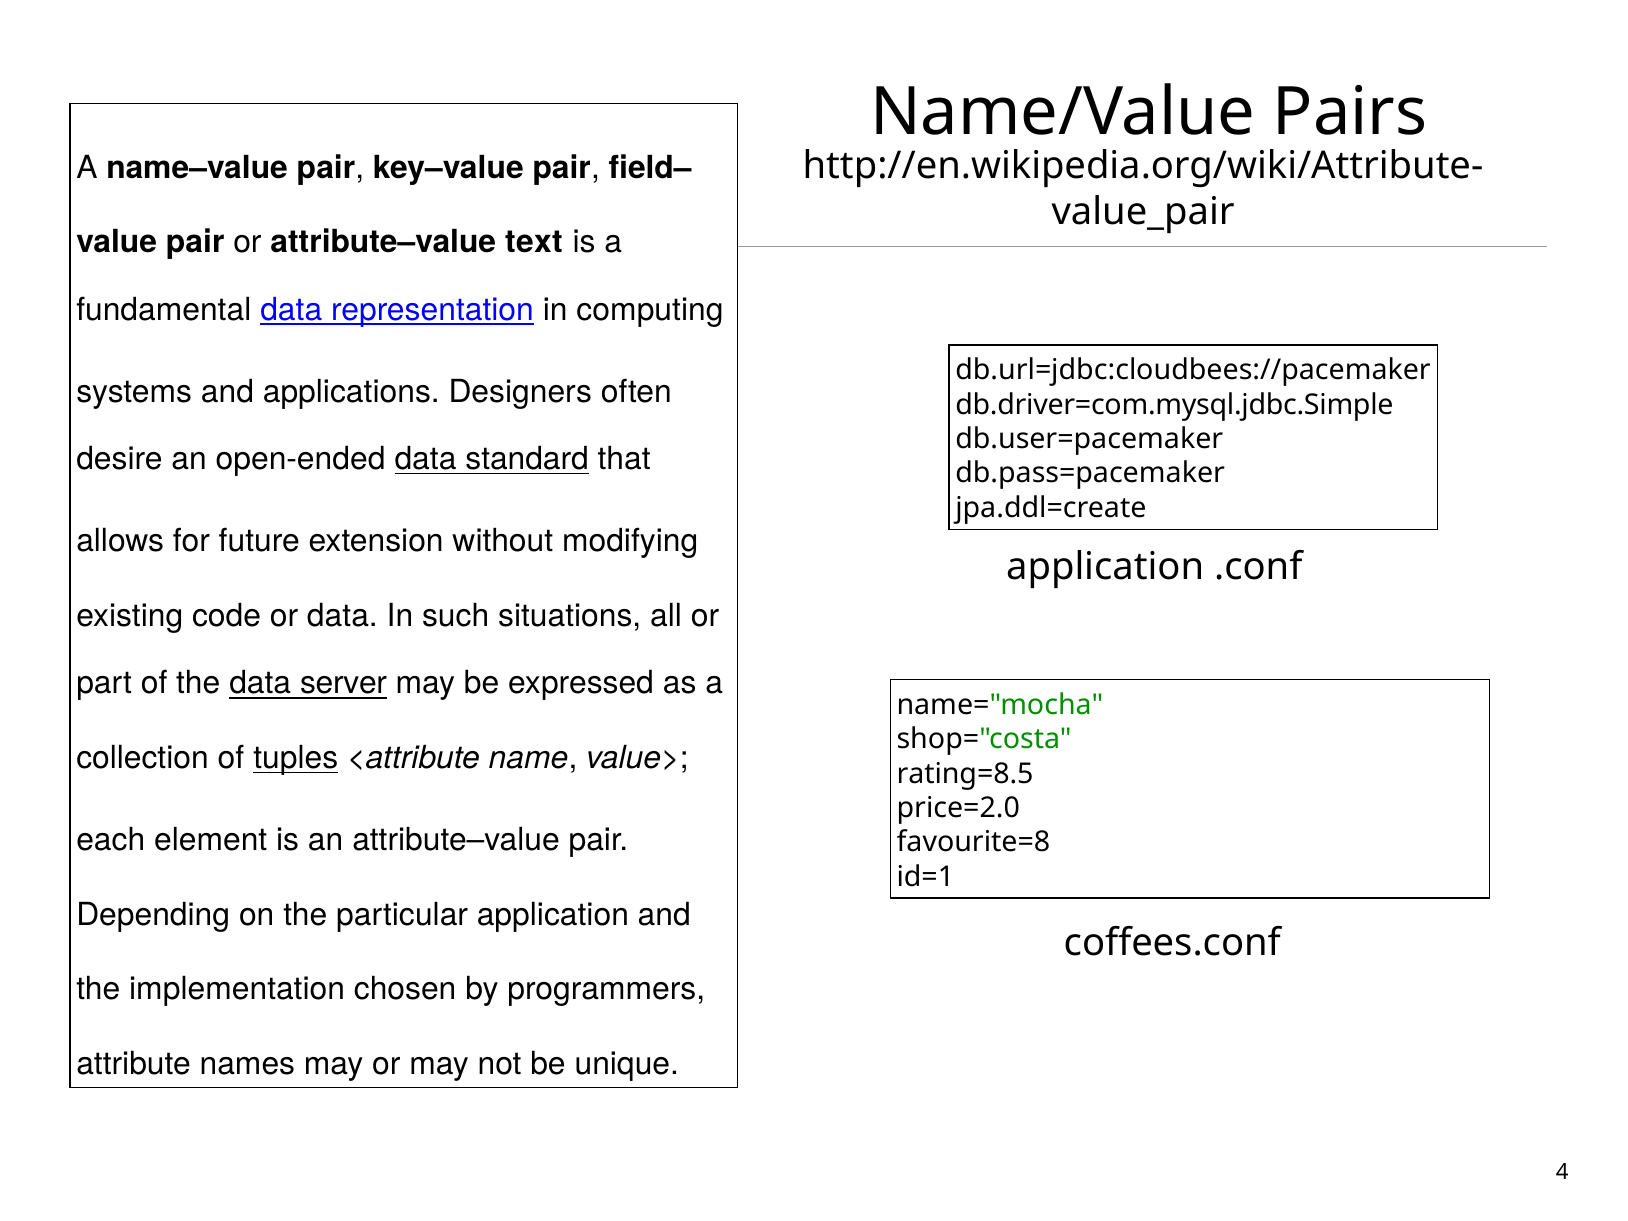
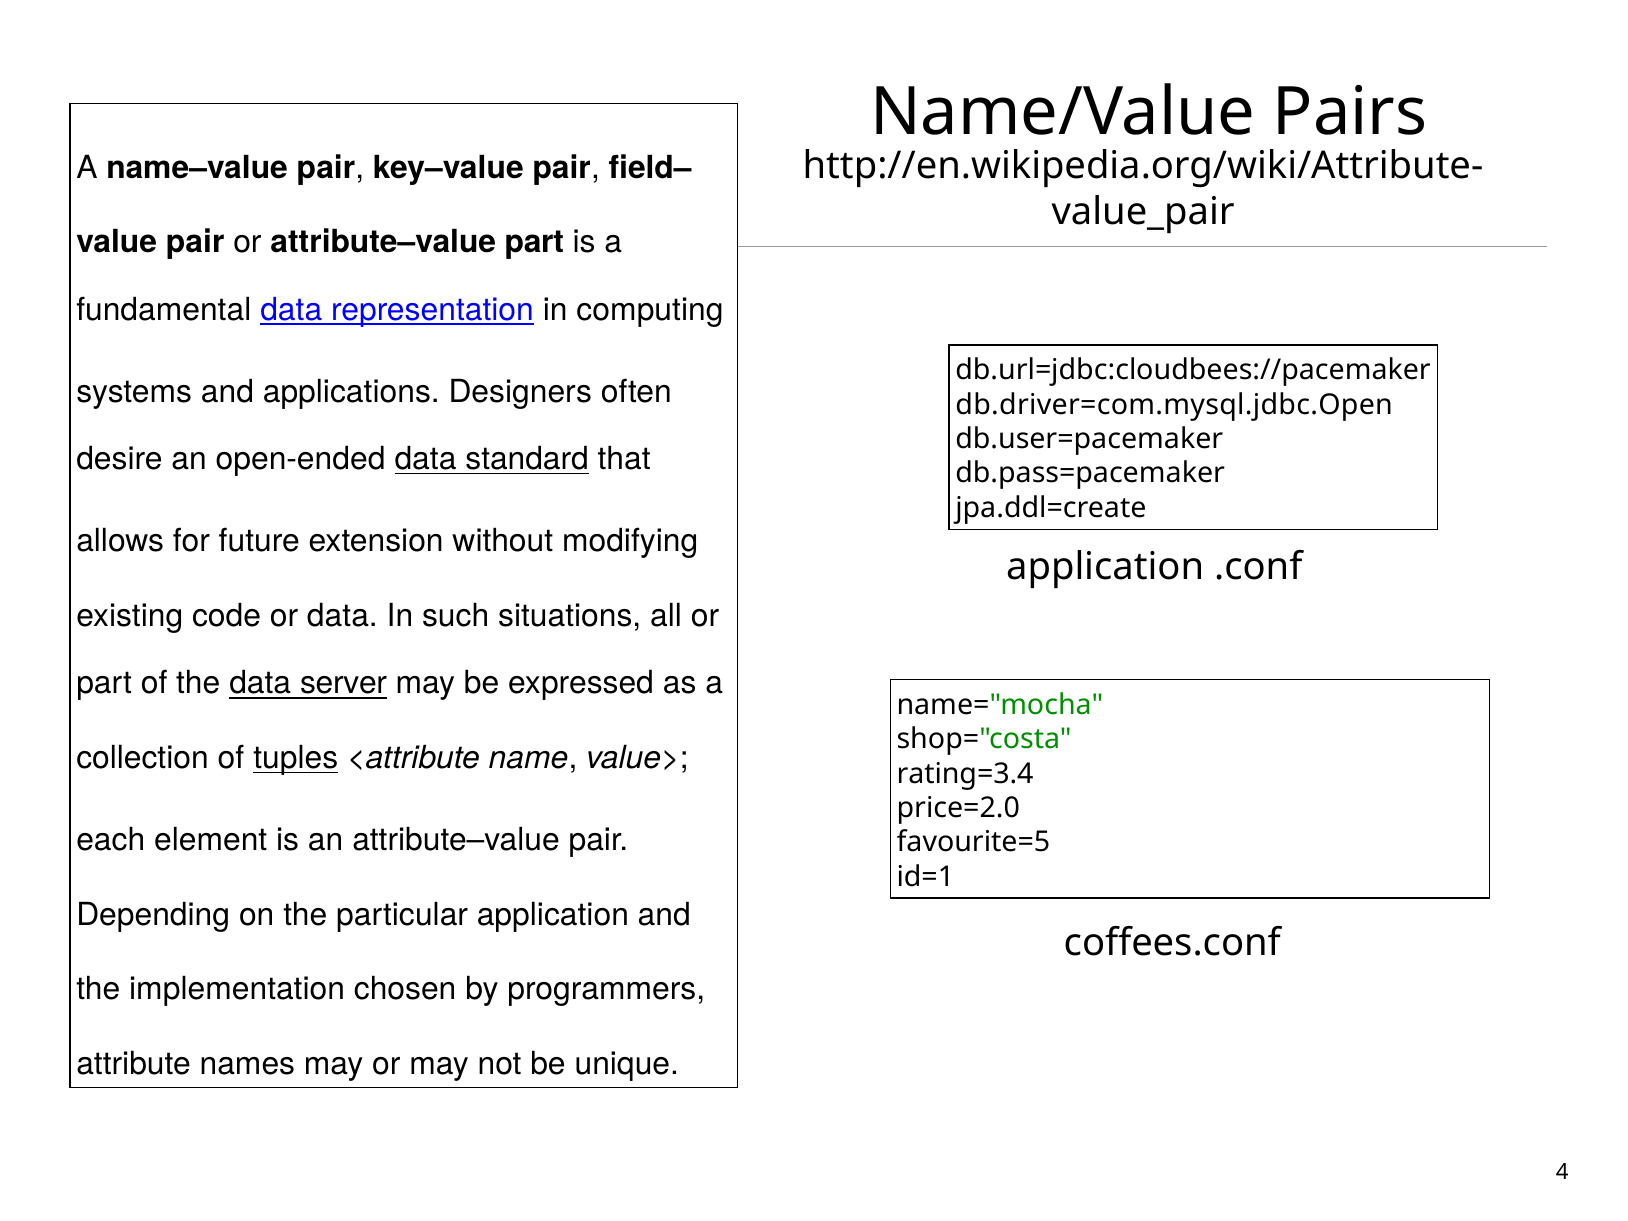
attribute–value text: text -> part
db.driver=com.mysql.jdbc.Simple: db.driver=com.mysql.jdbc.Simple -> db.driver=com.mysql.jdbc.Open
rating=8.5: rating=8.5 -> rating=3.4
favourite=8: favourite=8 -> favourite=5
